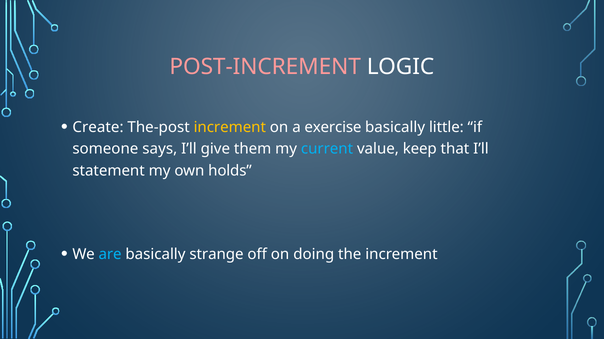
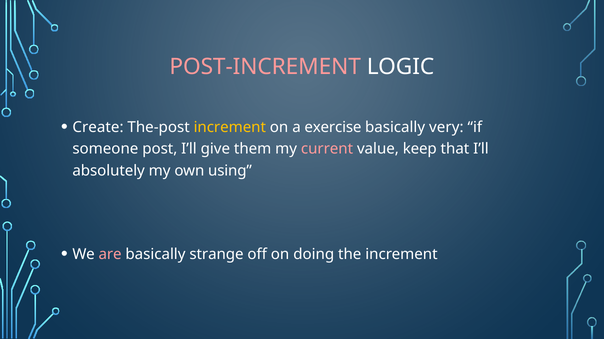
little: little -> very
says: says -> post
current colour: light blue -> pink
statement: statement -> absolutely
holds: holds -> using
are colour: light blue -> pink
